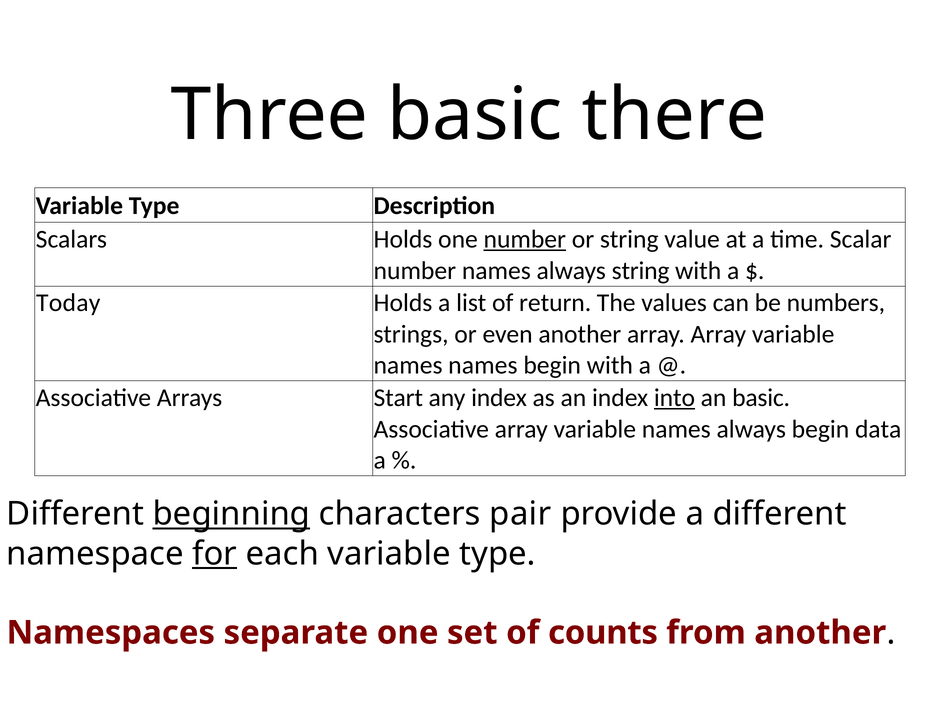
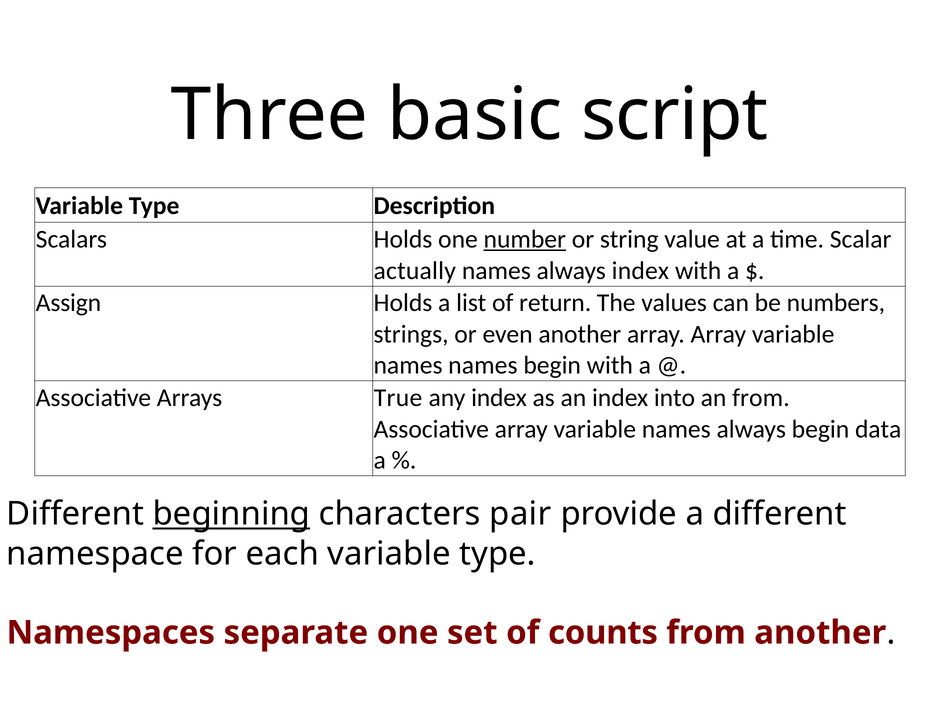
there: there -> script
number at (415, 271): number -> actually
always string: string -> index
Today: Today -> Assign
Start: Start -> True
into underline: present -> none
an basic: basic -> from
for underline: present -> none
